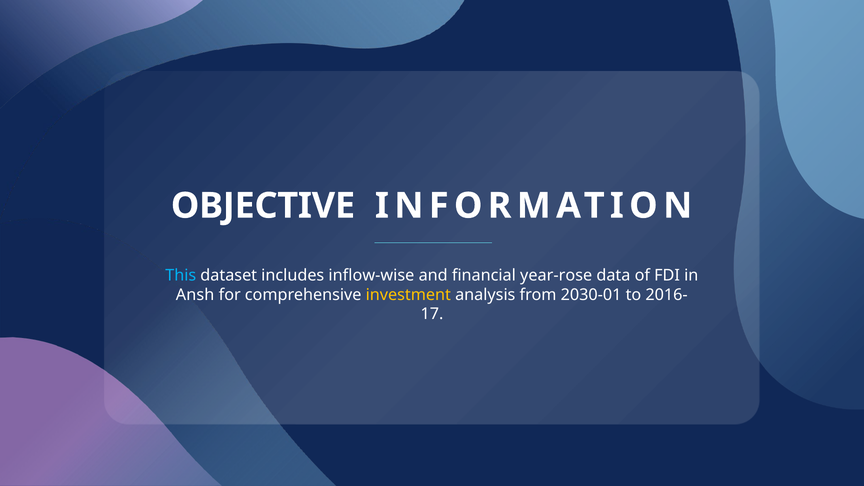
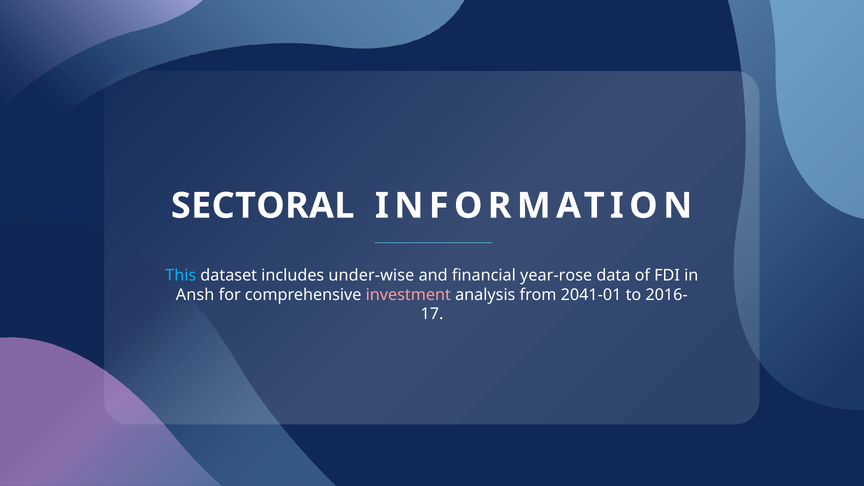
OBJECTIVE: OBJECTIVE -> SECTORAL
inflow-wise: inflow-wise -> under-wise
investment colour: yellow -> pink
2030-01: 2030-01 -> 2041-01
